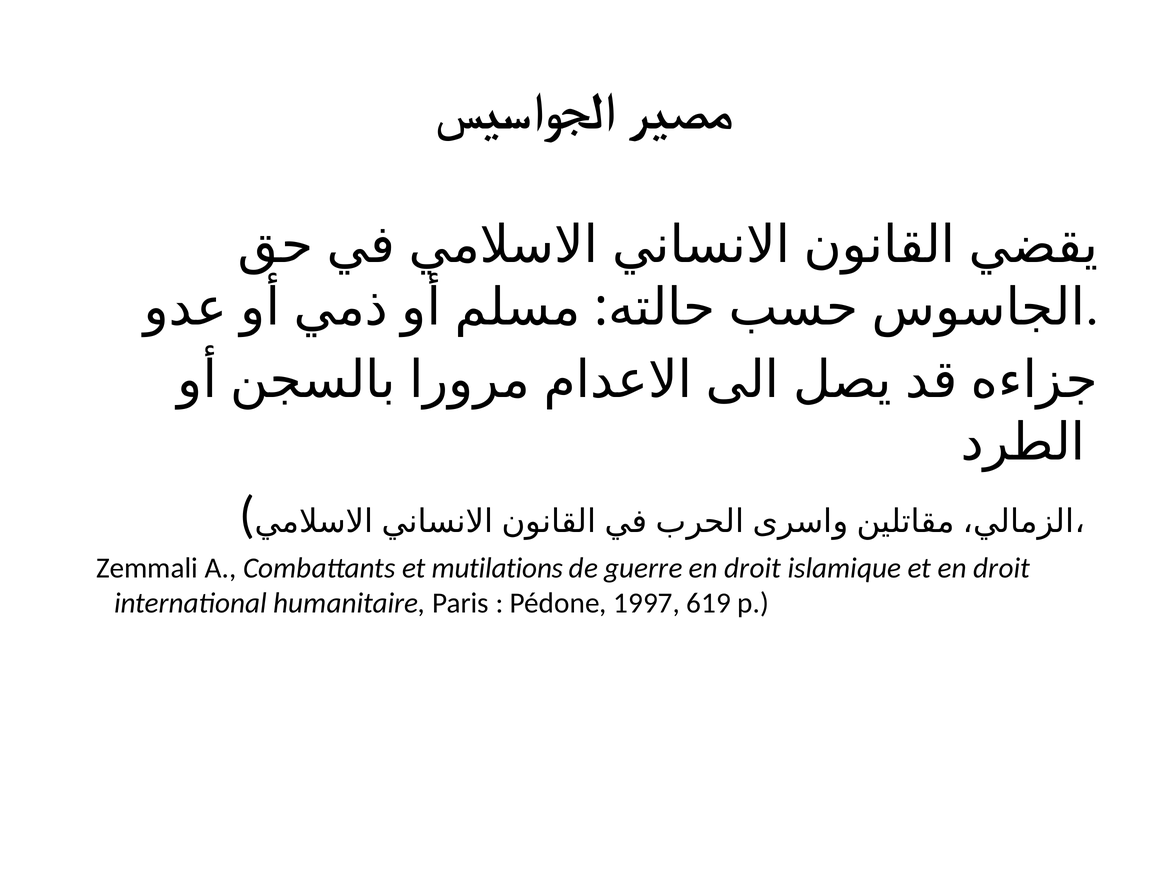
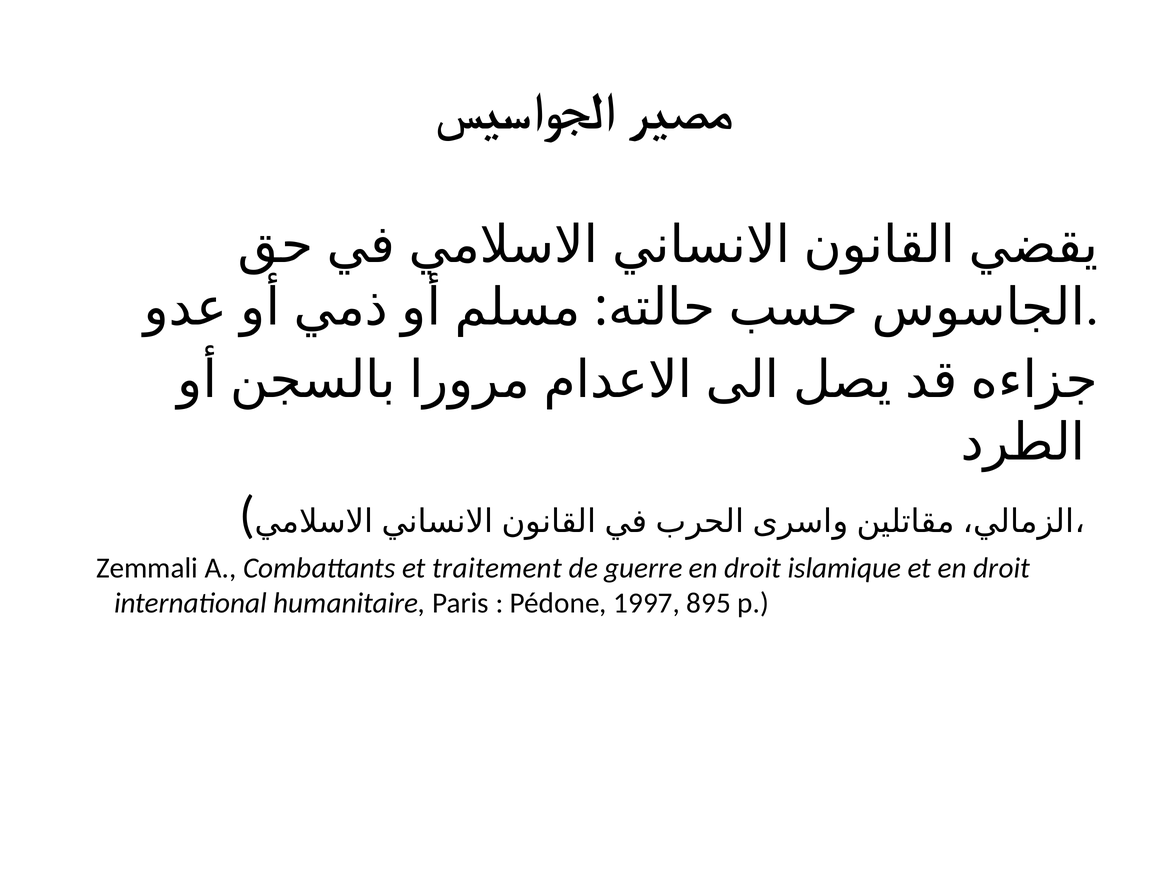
mutilations: mutilations -> traitement
619: 619 -> 895
